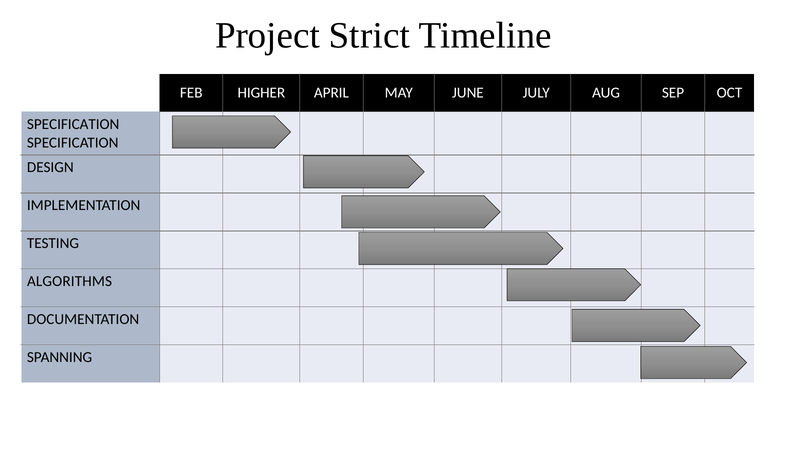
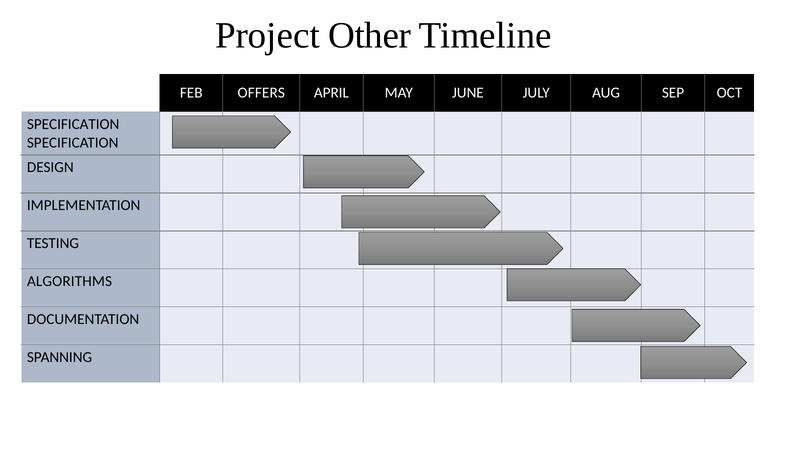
Strict: Strict -> Other
HIGHER: HIGHER -> OFFERS
